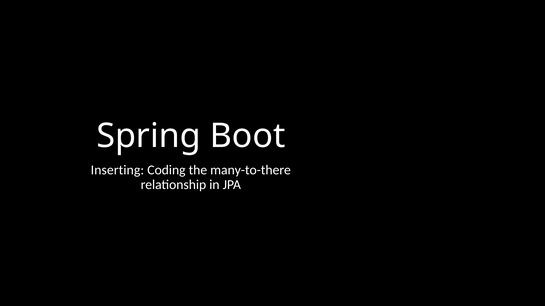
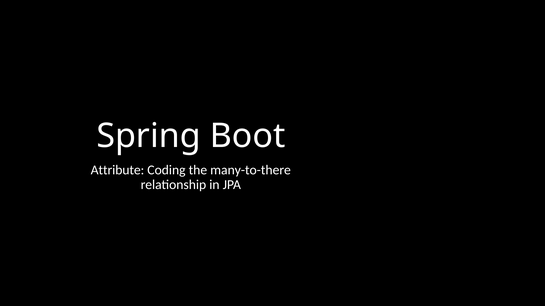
Inserting: Inserting -> Attribute
